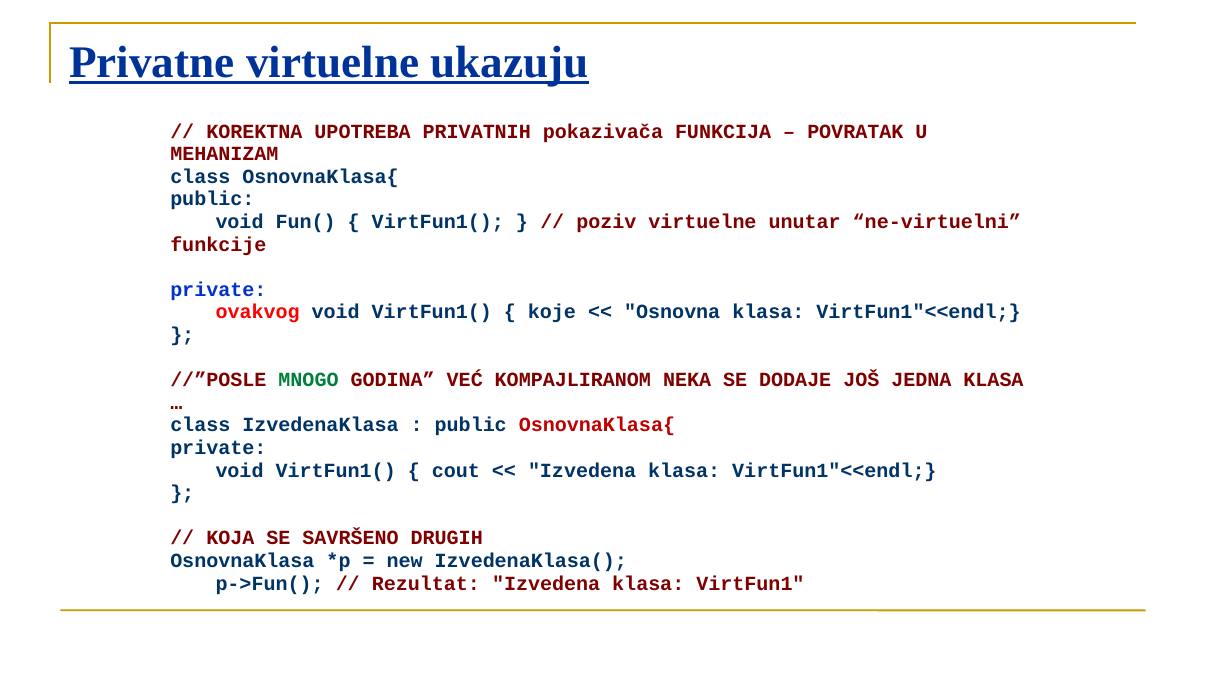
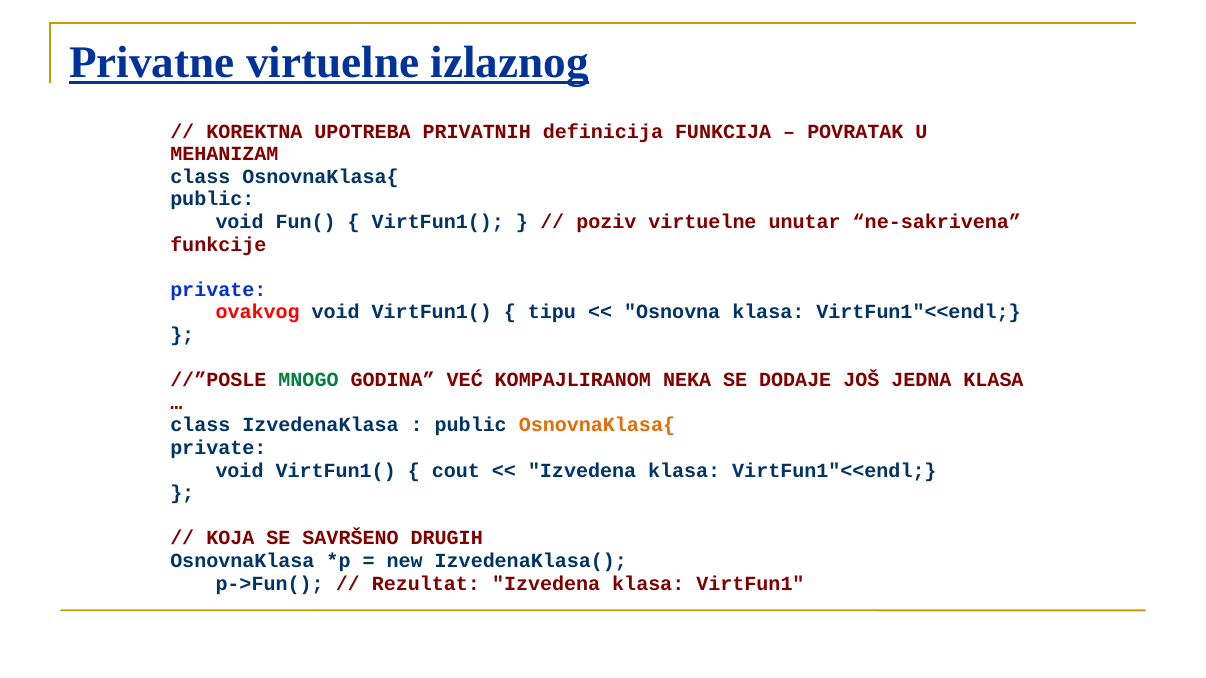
ukazuju: ukazuju -> izlaznog
pokazivača: pokazivača -> definicija
ne-virtuelni: ne-virtuelni -> ne-sakrivena
koje: koje -> tipu
OsnovnaKlasa{ at (597, 425) colour: red -> orange
